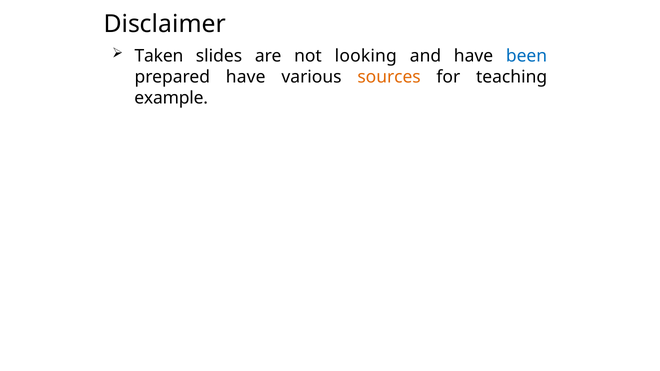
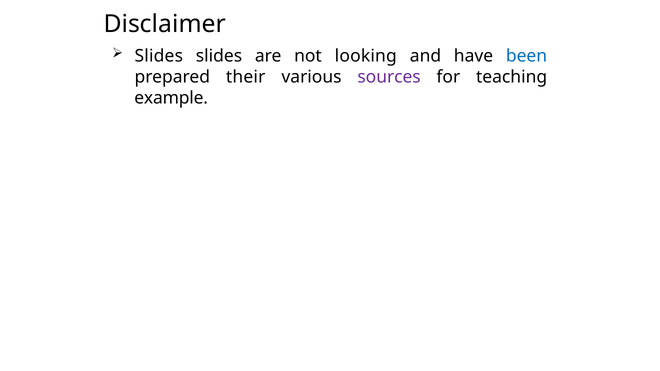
Taken at (159, 56): Taken -> Slides
prepared have: have -> their
sources colour: orange -> purple
